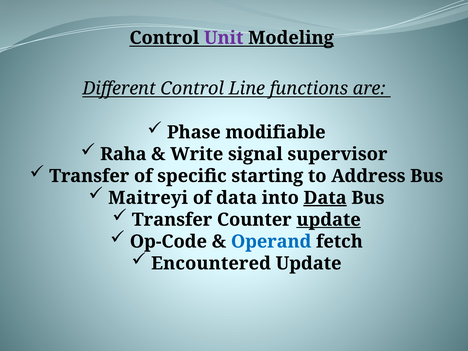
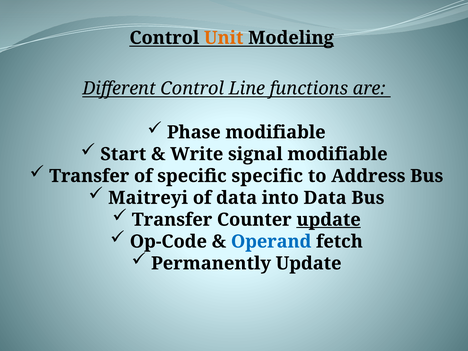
Unit colour: purple -> orange
Raha: Raha -> Start
signal supervisor: supervisor -> modifiable
specific starting: starting -> specific
Data at (325, 198) underline: present -> none
Encountered: Encountered -> Permanently
